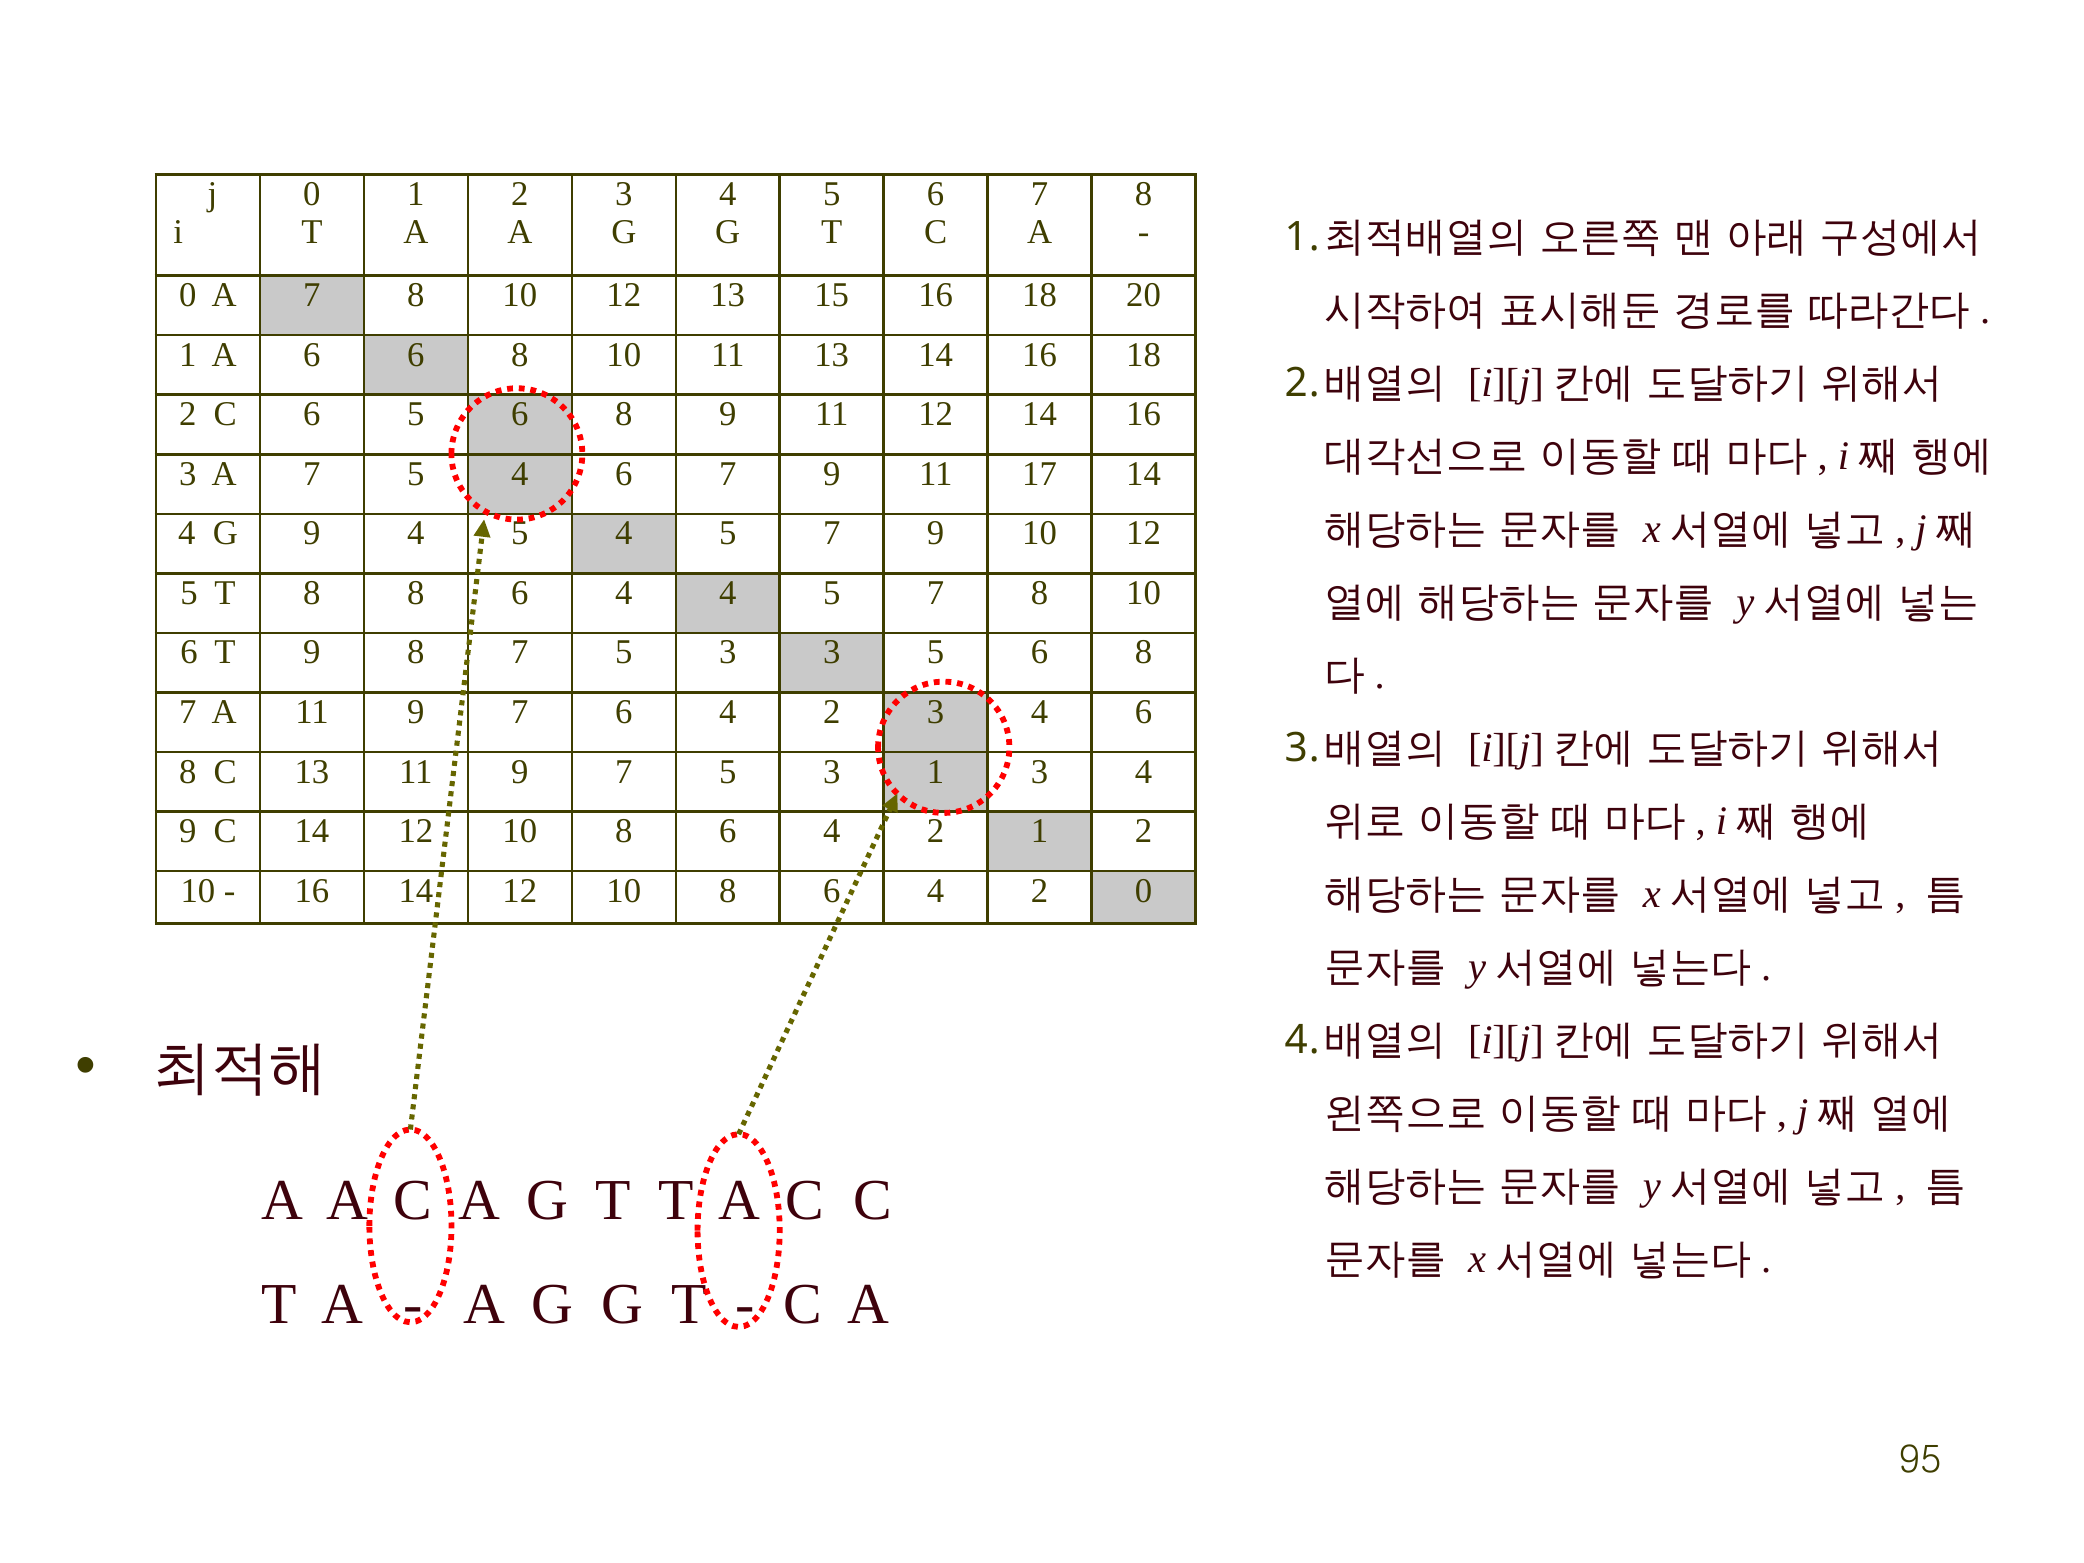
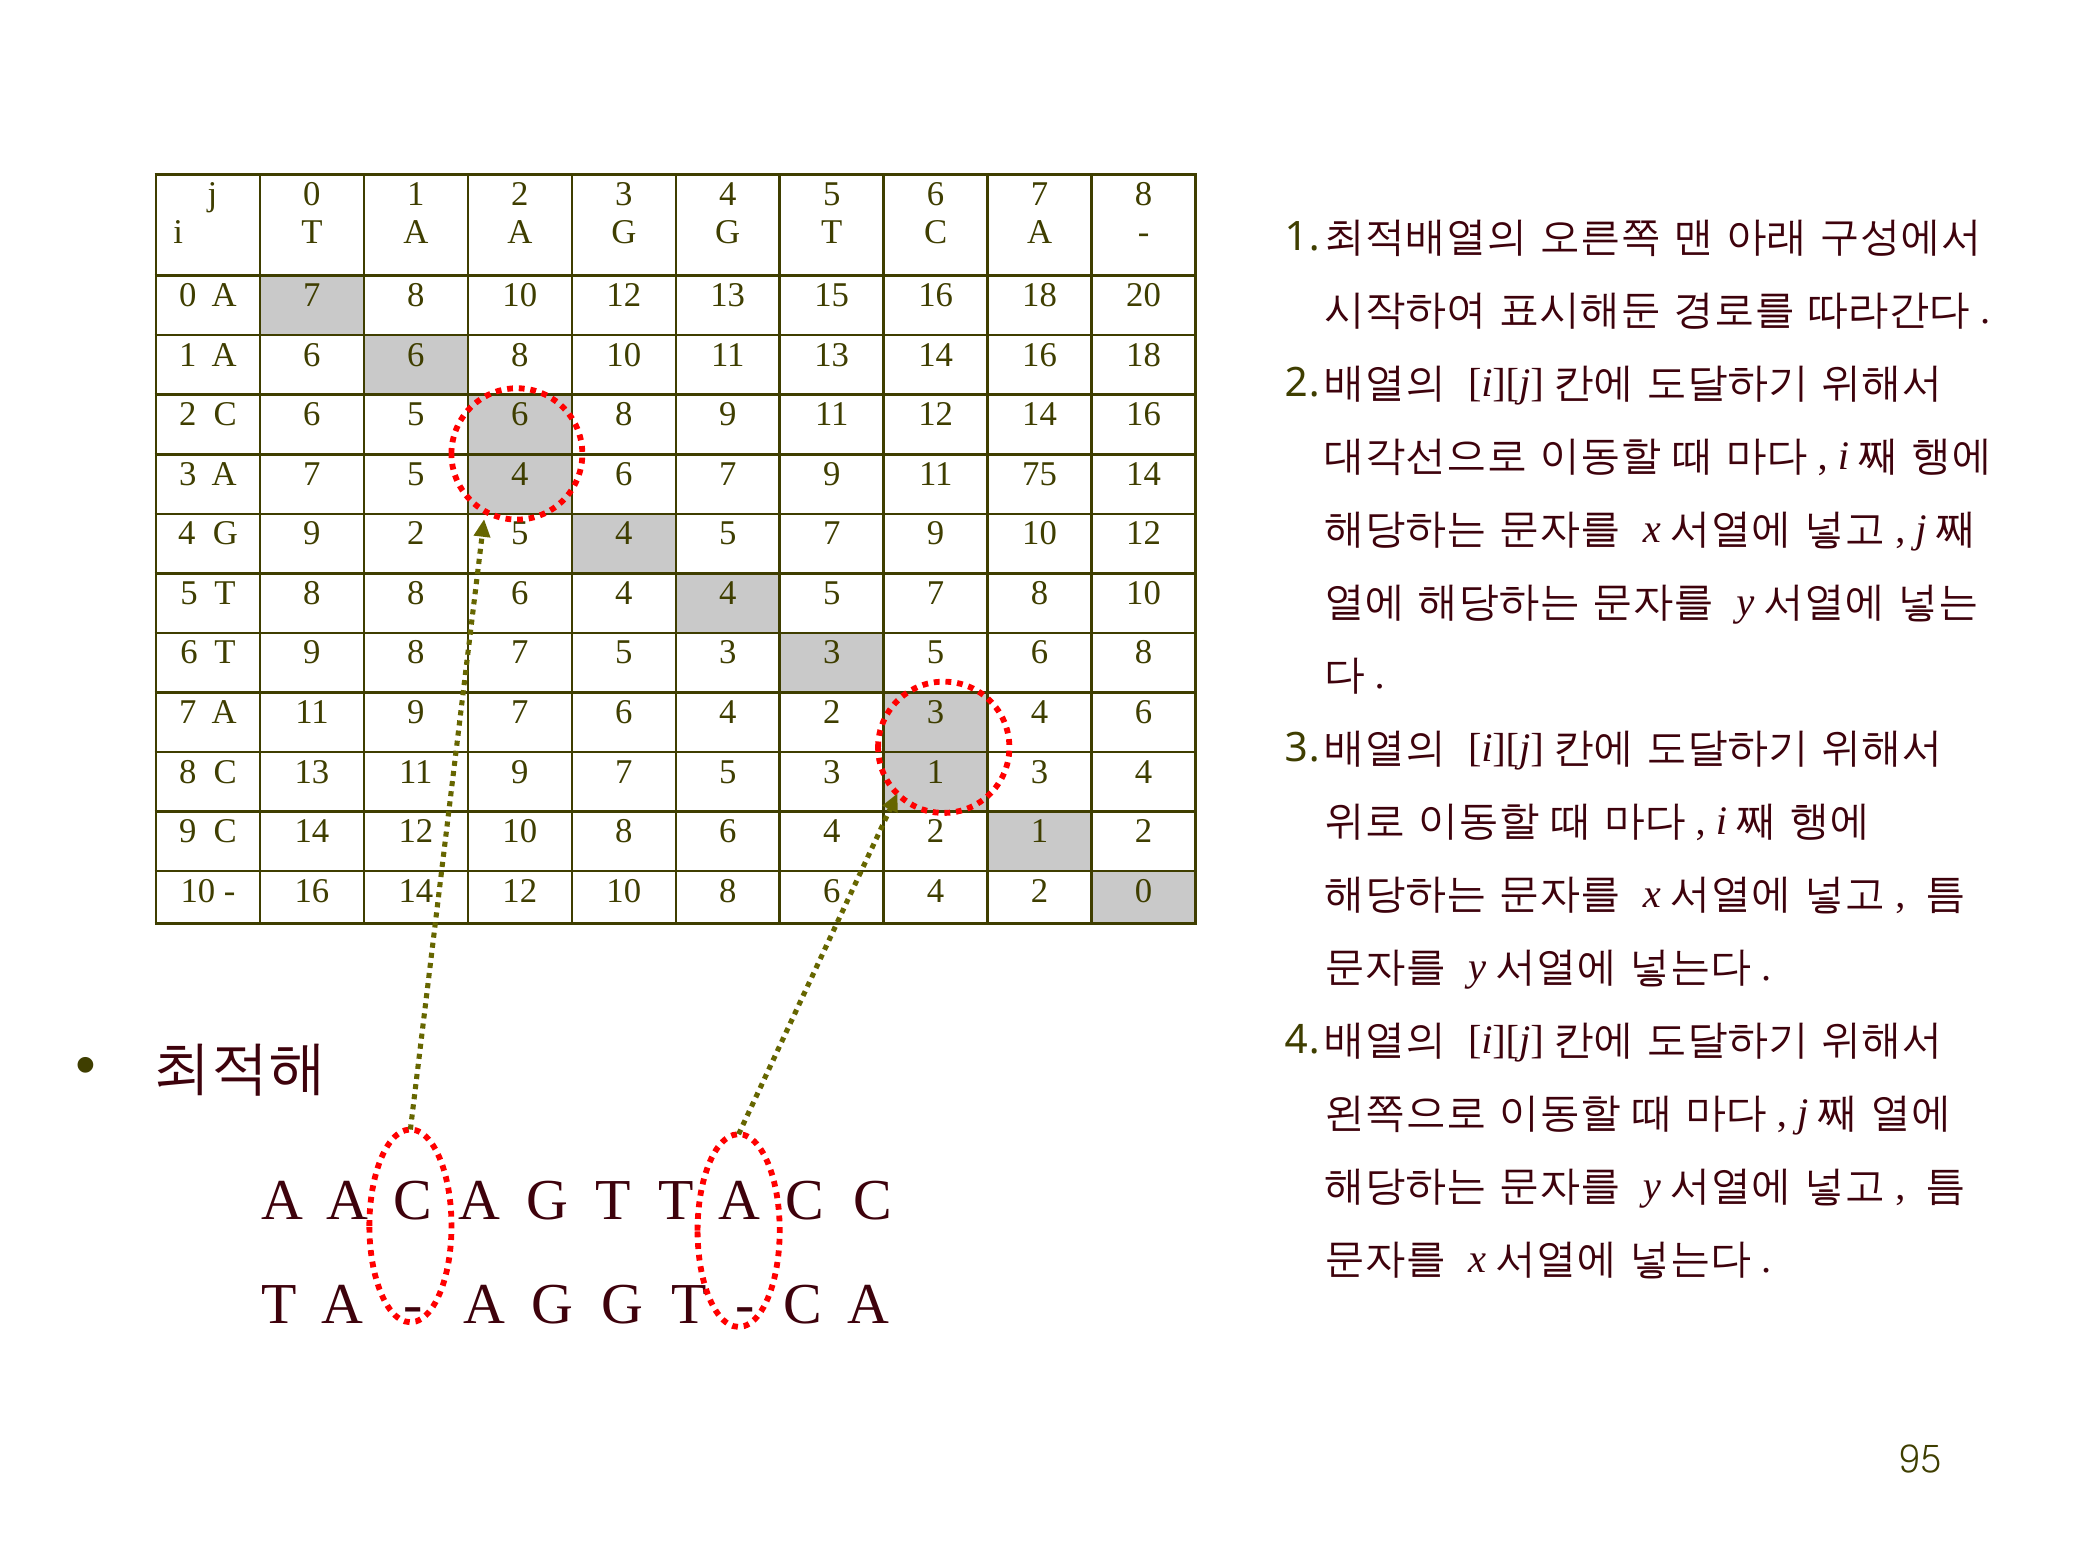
17: 17 -> 75
9 4: 4 -> 2
